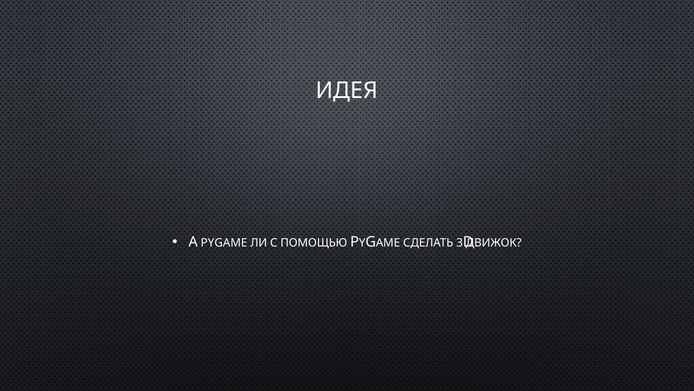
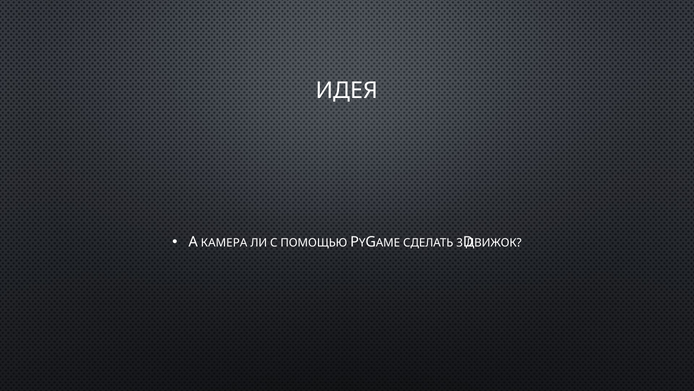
PYGAME: PYGAME -> КАМЕРА
